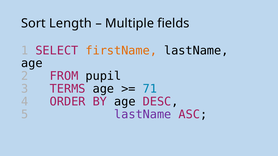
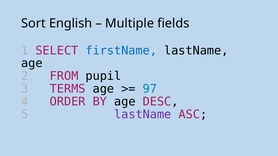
Length: Length -> English
firstName colour: orange -> blue
71: 71 -> 97
